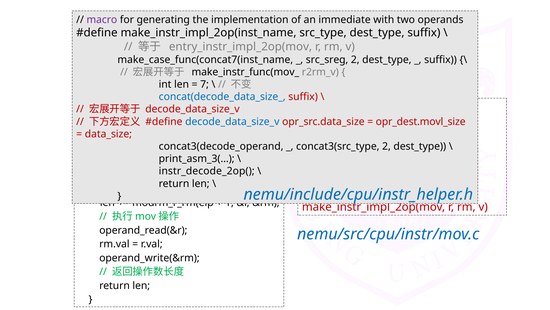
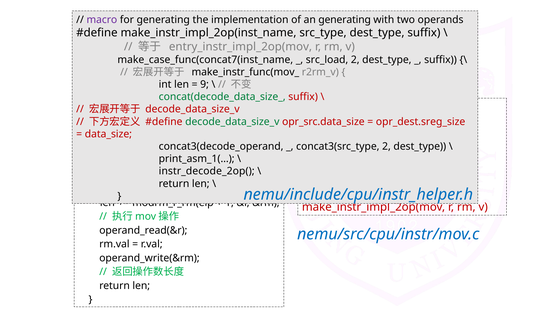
an immediate: immediate -> generating
src_sreg: src_sreg -> src_load
7: 7 -> 9
concat(decode_data_size_ colour: blue -> green
decode_data_size_v at (232, 121) colour: blue -> green
opr_dest.movl_size: opr_dest.movl_size -> opr_dest.sreg_size
print_asm_3(…: print_asm_3(… -> print_asm_1(…
